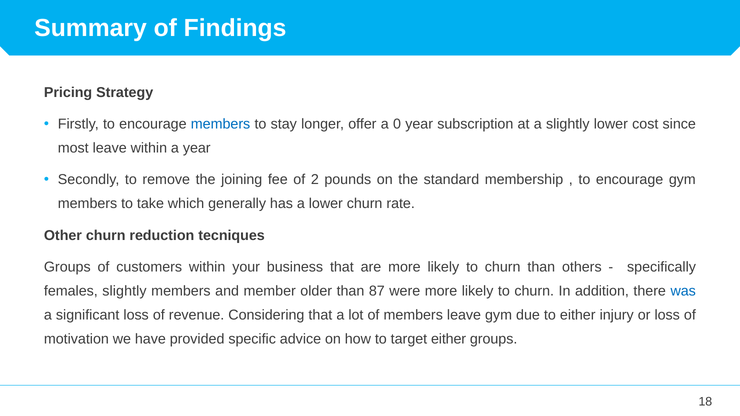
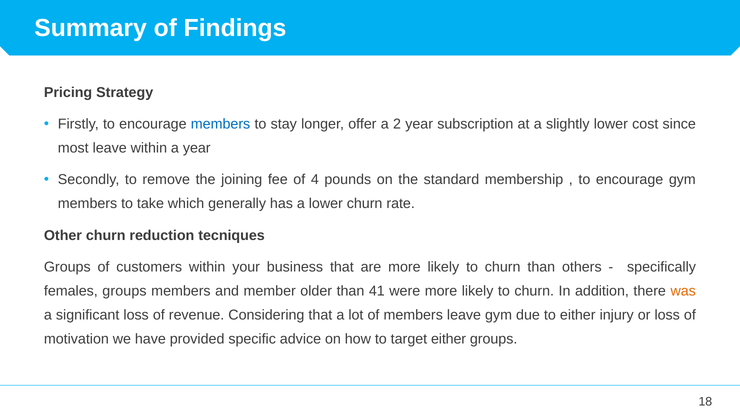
0: 0 -> 2
2: 2 -> 4
females slightly: slightly -> groups
87: 87 -> 41
was colour: blue -> orange
